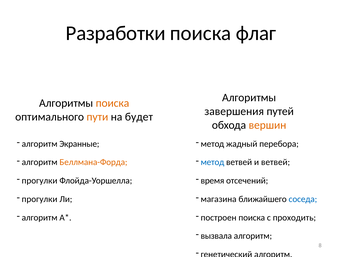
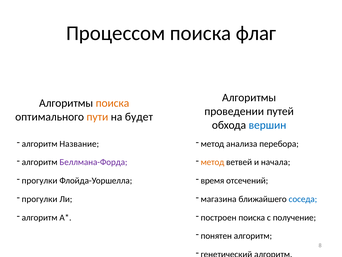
Разработки: Разработки -> Процессом
завершения: завершения -> проведении
вершин colour: orange -> blue
Экранные: Экранные -> Название
жадный: жадный -> анализа
Беллмана-Форда colour: orange -> purple
метод at (212, 162) colour: blue -> orange
и ветвей: ветвей -> начала
проходить: проходить -> получение
вызвала: вызвала -> понятен
